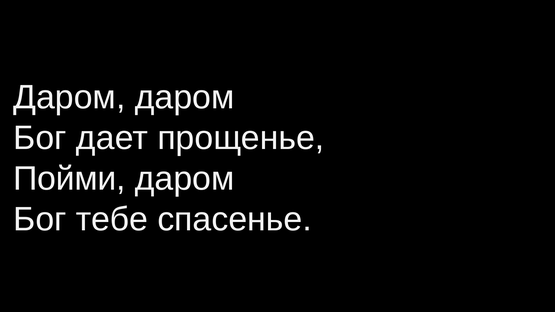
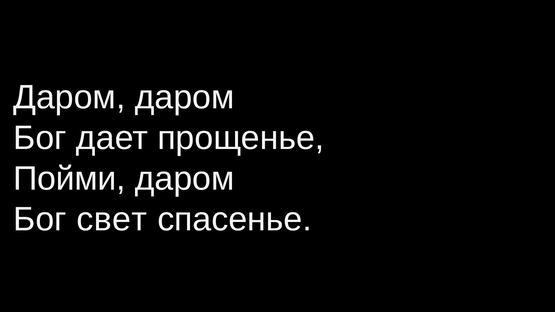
тебе: тебе -> свет
